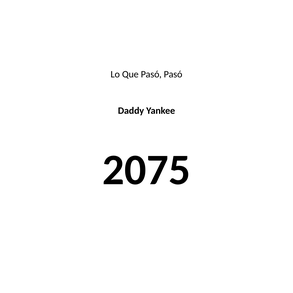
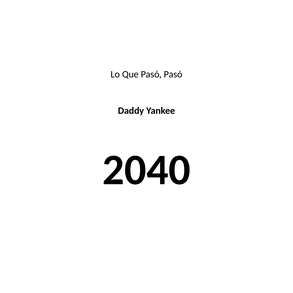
2075: 2075 -> 2040
